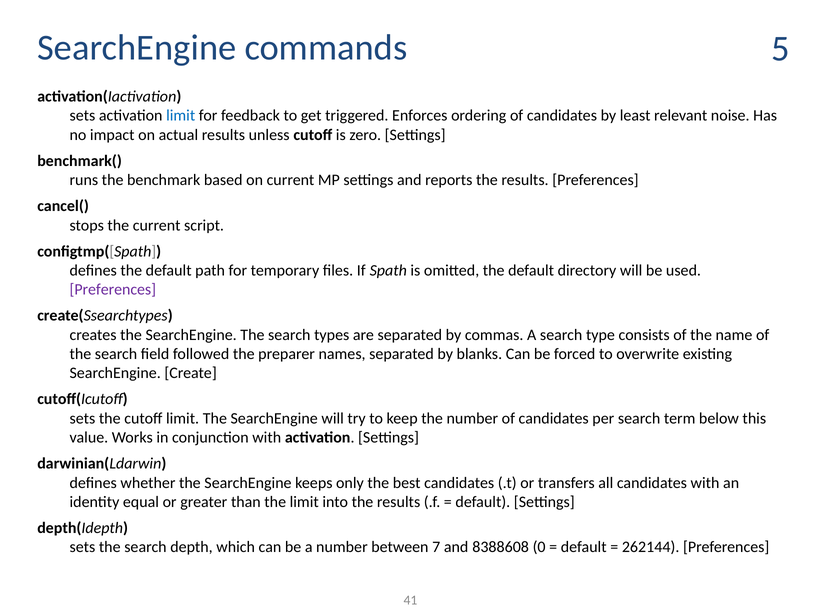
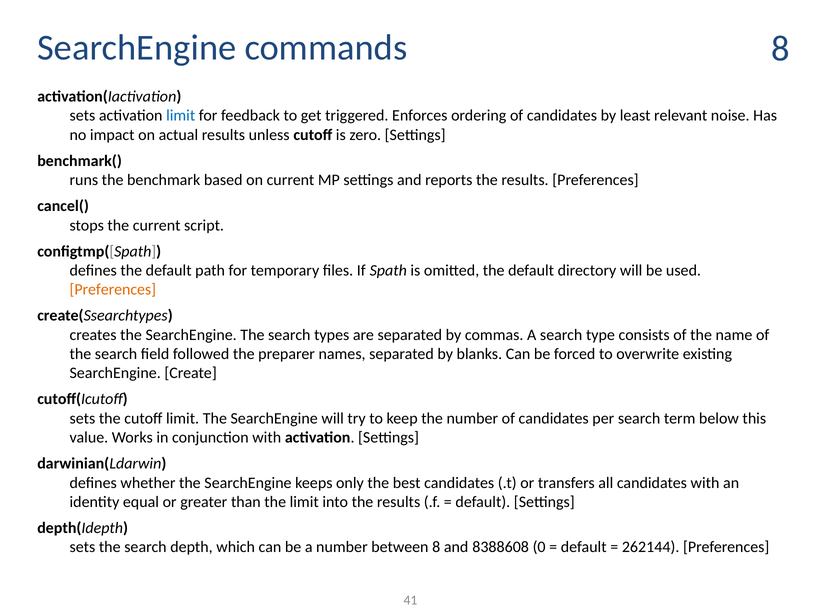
commands 5: 5 -> 8
Preferences at (113, 290) colour: purple -> orange
between 7: 7 -> 8
